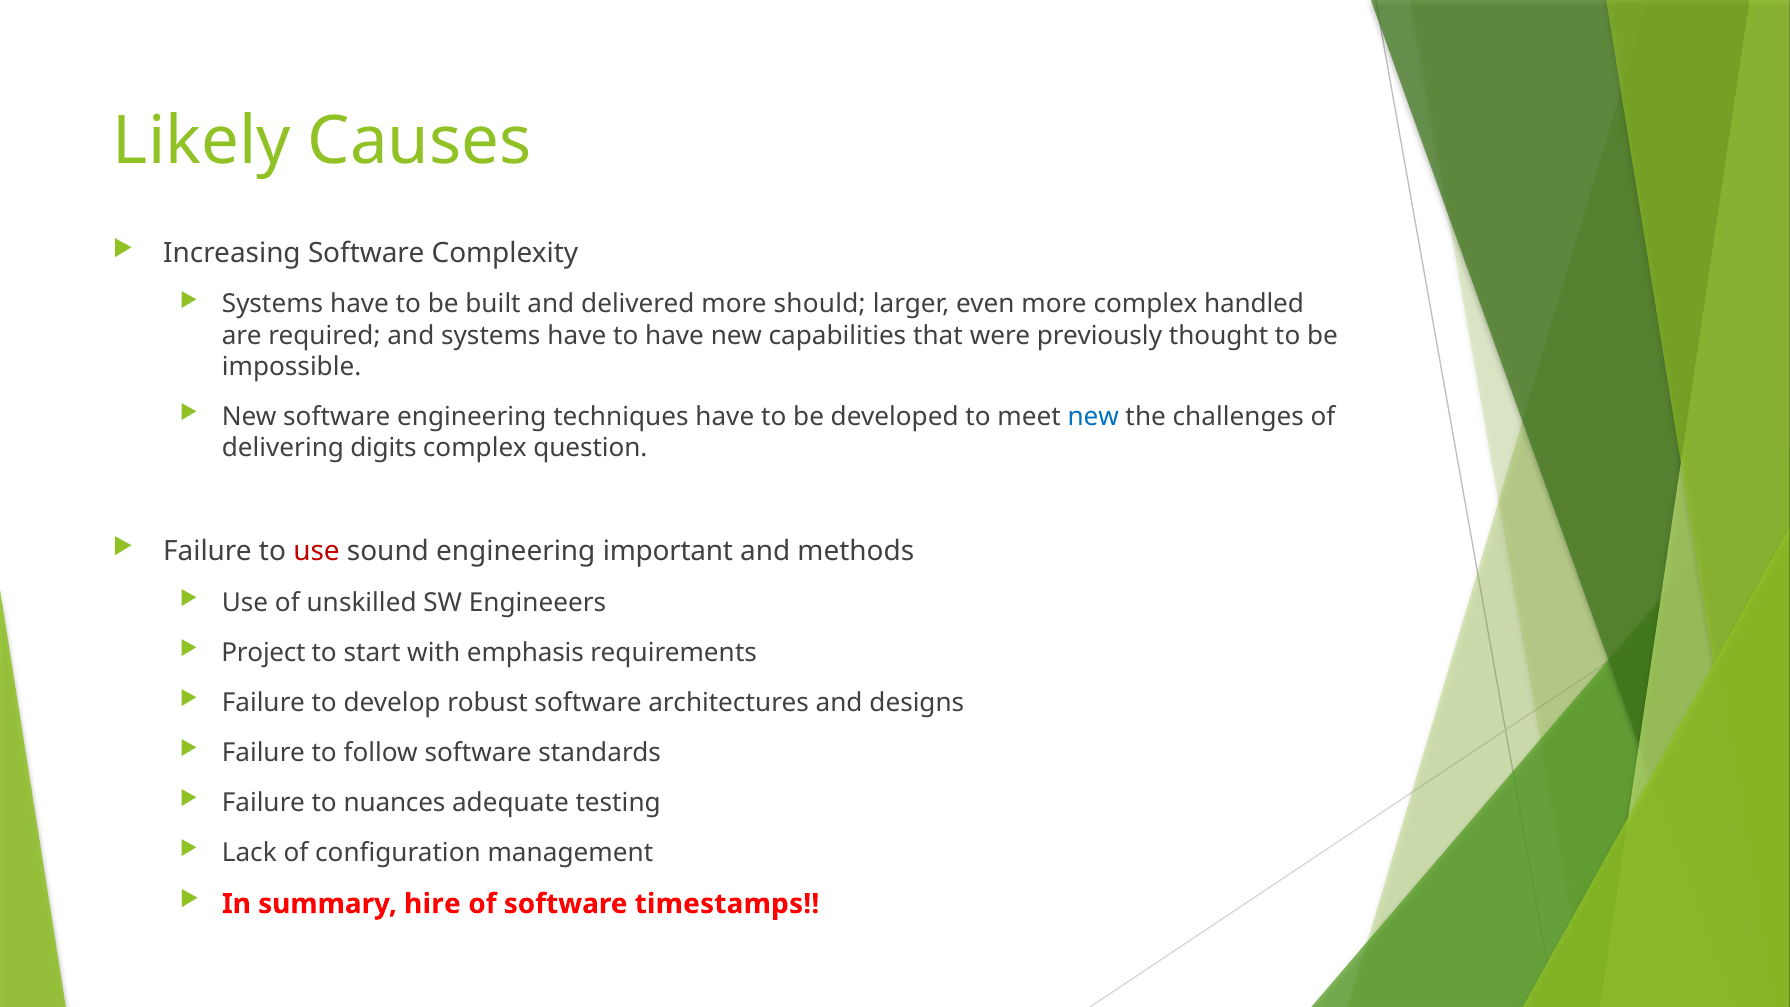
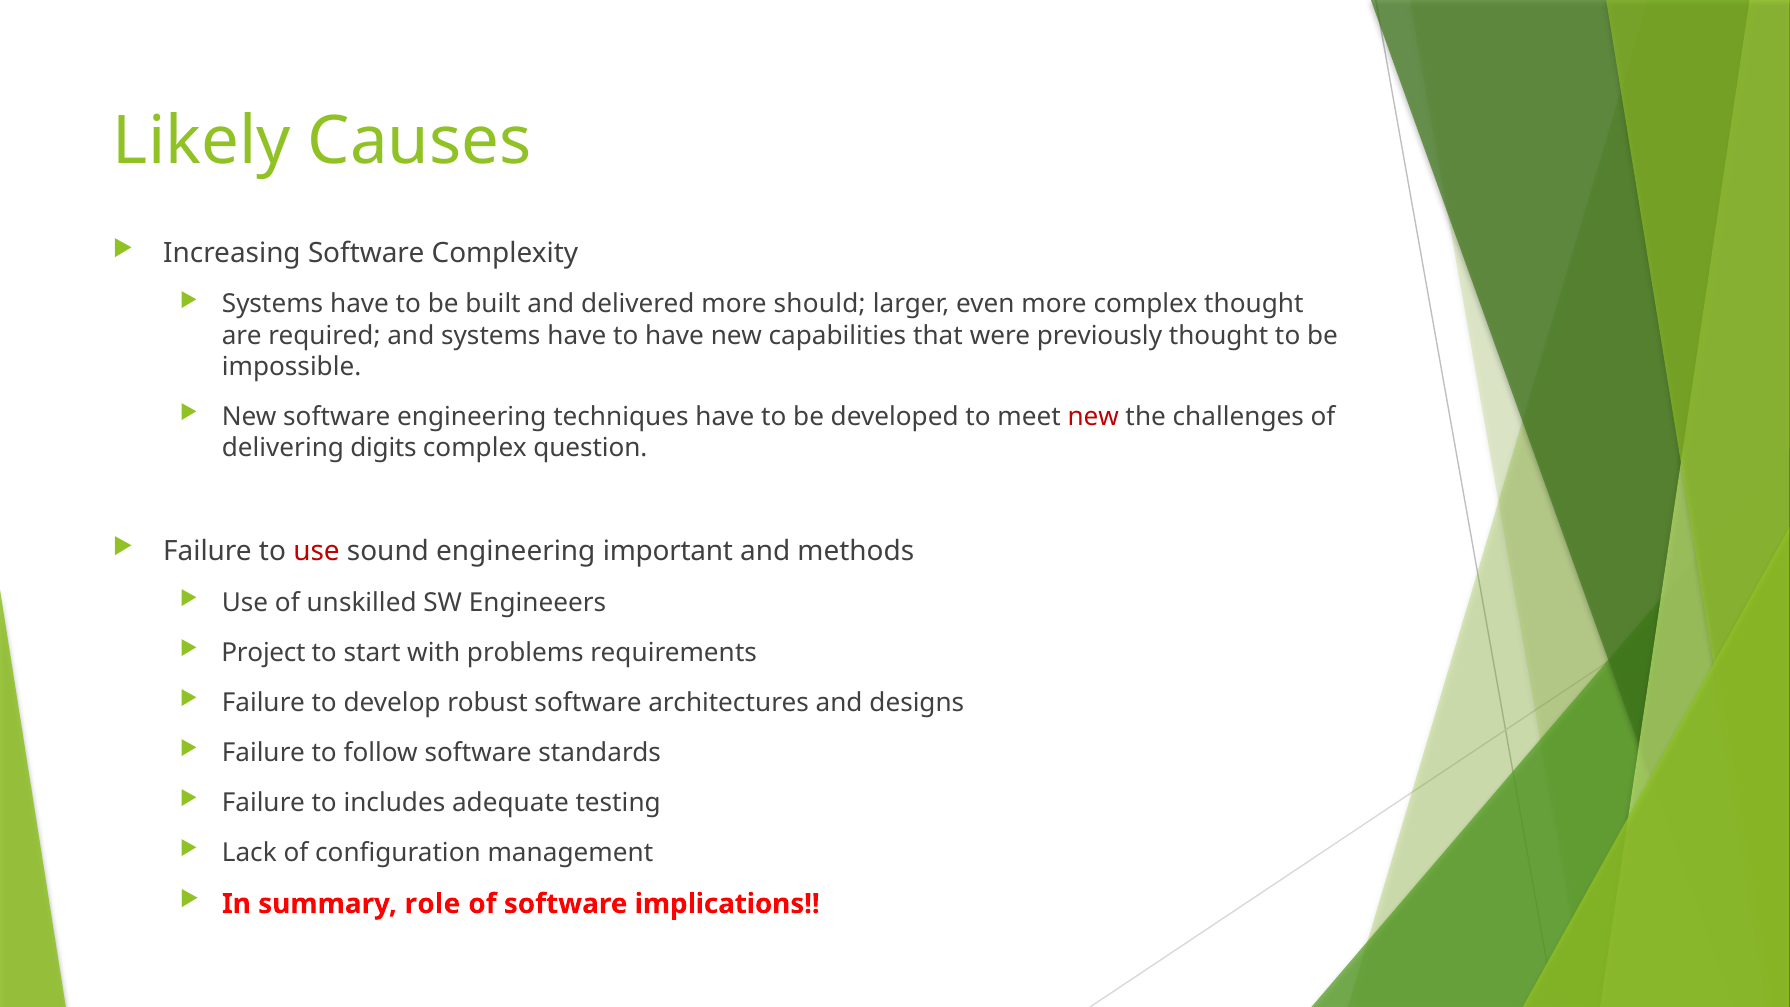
complex handled: handled -> thought
new at (1093, 417) colour: blue -> red
emphasis: emphasis -> problems
nuances: nuances -> includes
hire: hire -> role
timestamps: timestamps -> implications
